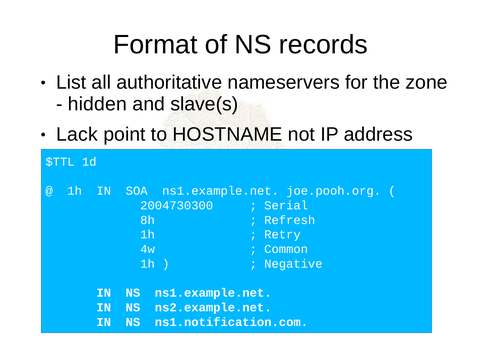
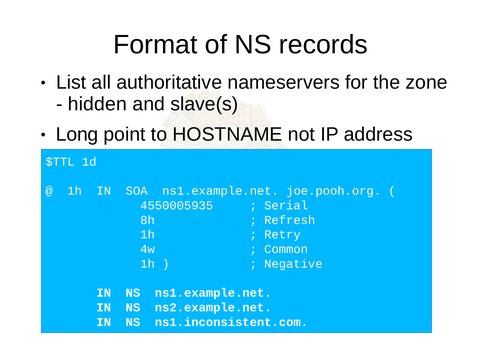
Lack: Lack -> Long
2004730300: 2004730300 -> 4550005935
ns1.notification.com: ns1.notification.com -> ns1.inconsistent.com
